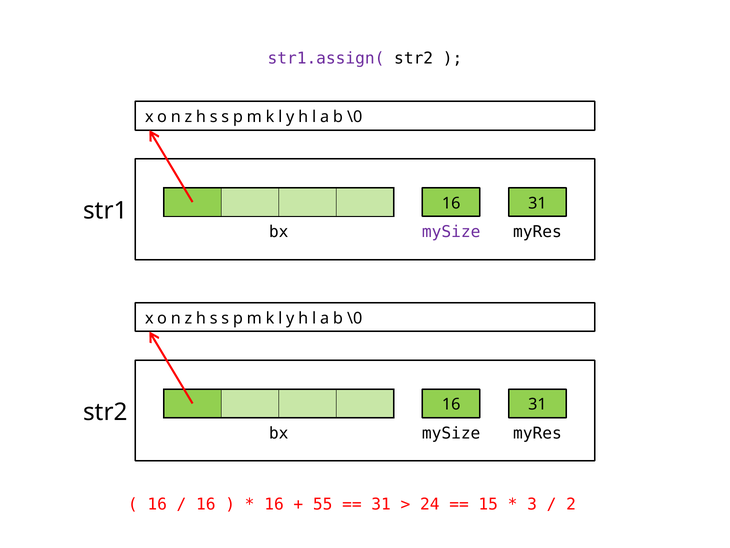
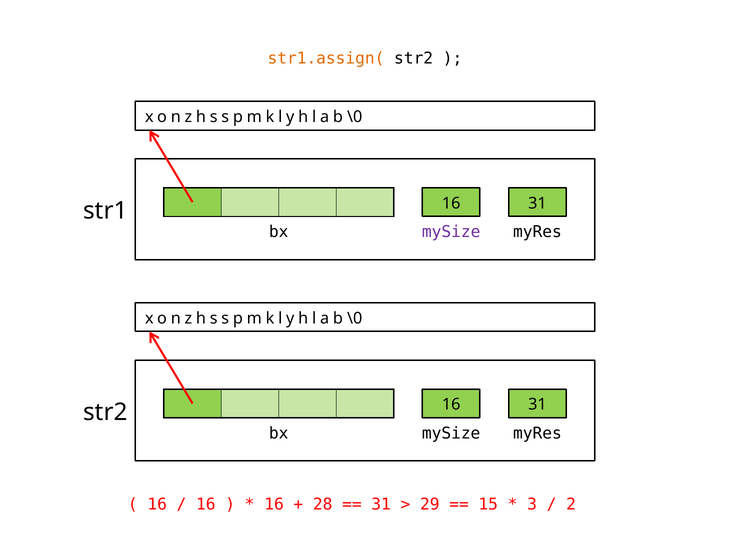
str1.assign( colour: purple -> orange
55: 55 -> 28
24: 24 -> 29
